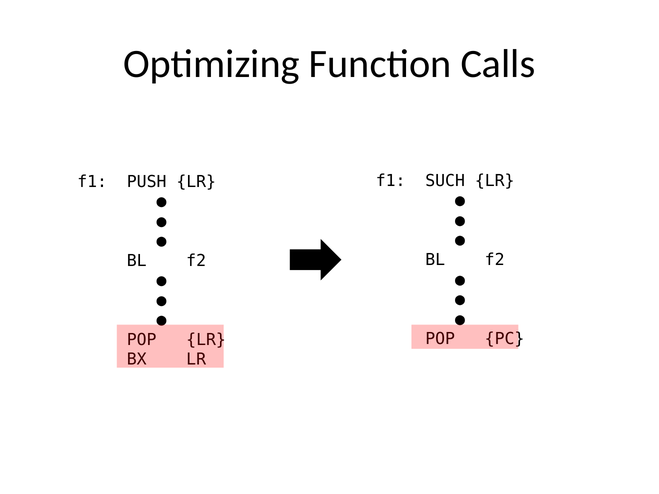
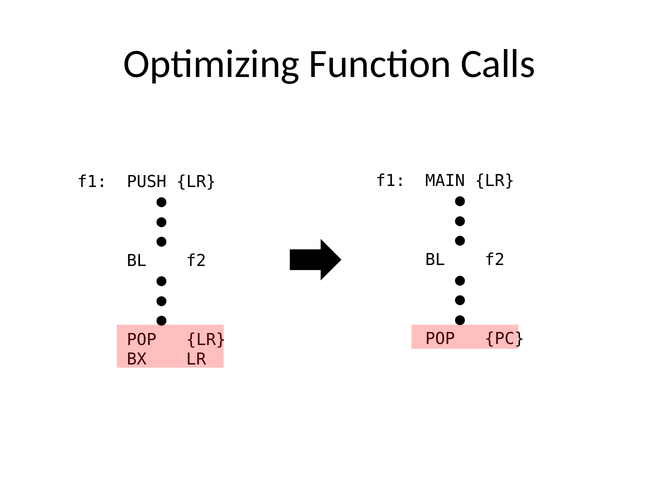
SUCH: SUCH -> MAIN
